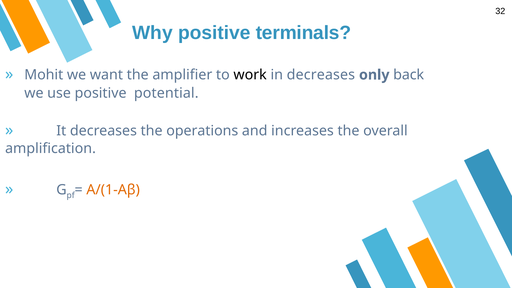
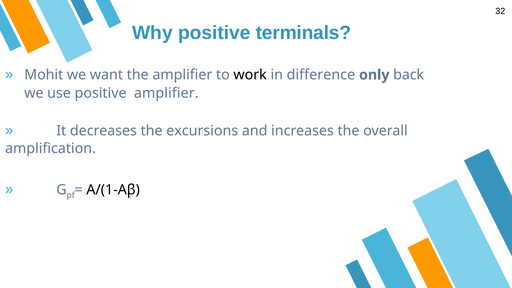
in decreases: decreases -> difference
positive potential: potential -> amplifier
operations: operations -> excursions
A/(1-Aβ colour: orange -> black
